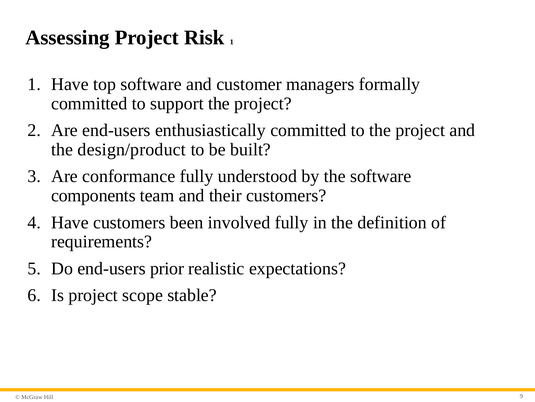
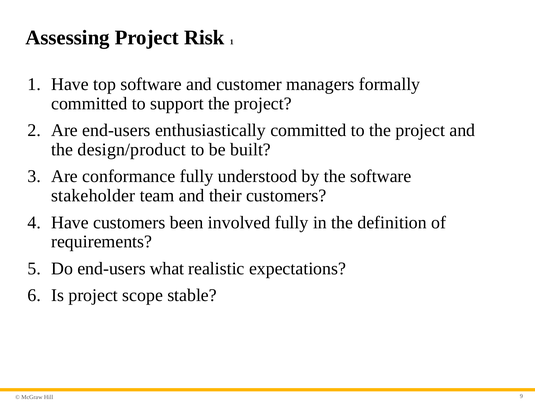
components: components -> stakeholder
prior: prior -> what
